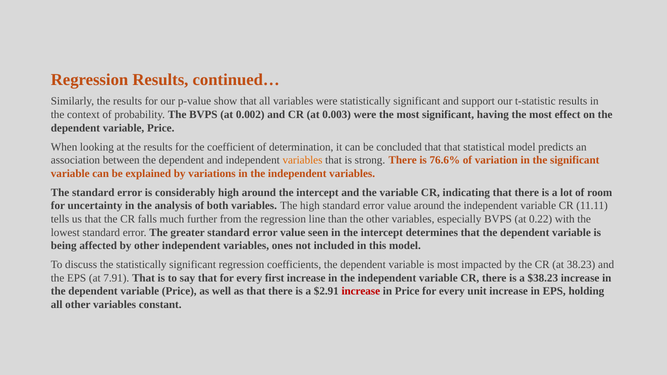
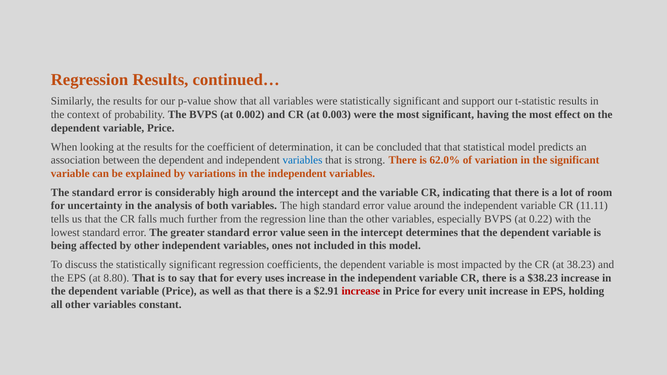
variables at (302, 160) colour: orange -> blue
76.6%: 76.6% -> 62.0%
7.91: 7.91 -> 8.80
first: first -> uses
